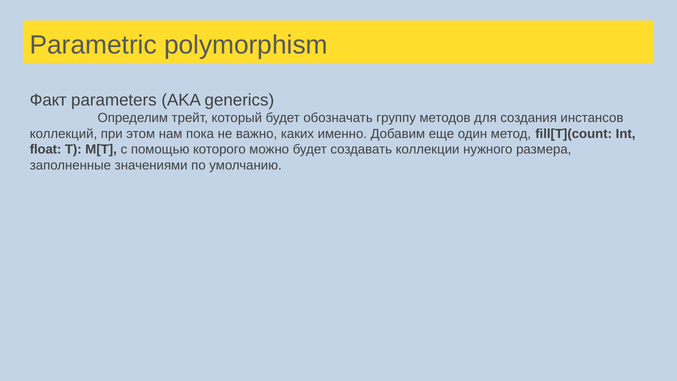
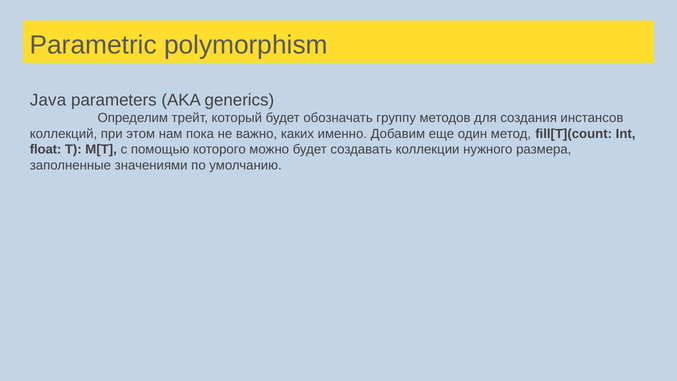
Факт: Факт -> Java
